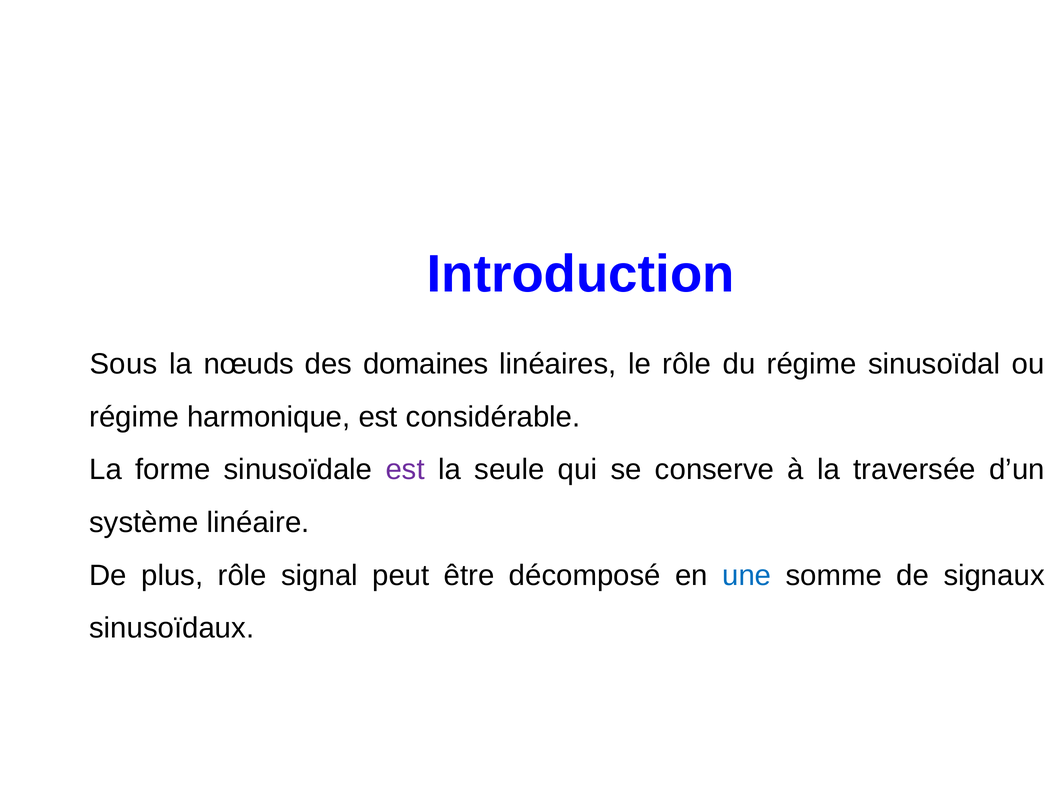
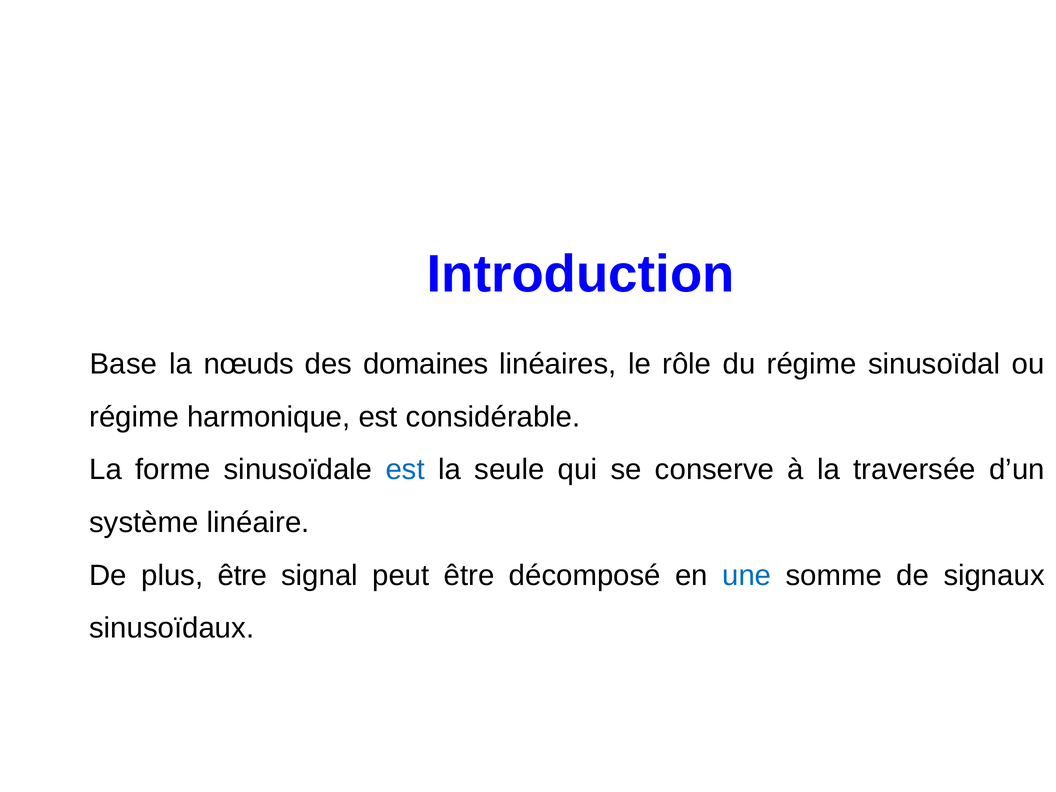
Sous: Sous -> Base
est at (405, 470) colour: purple -> blue
plus rôle: rôle -> être
